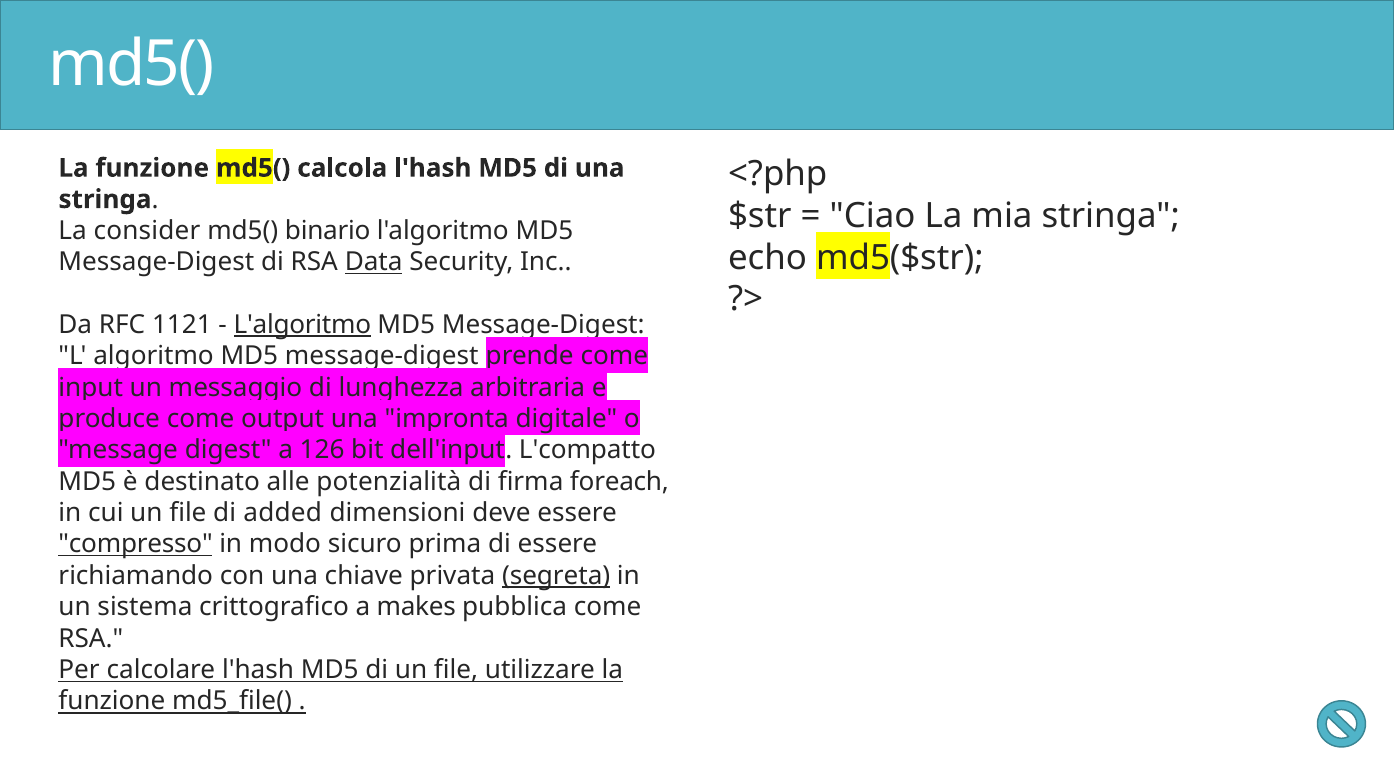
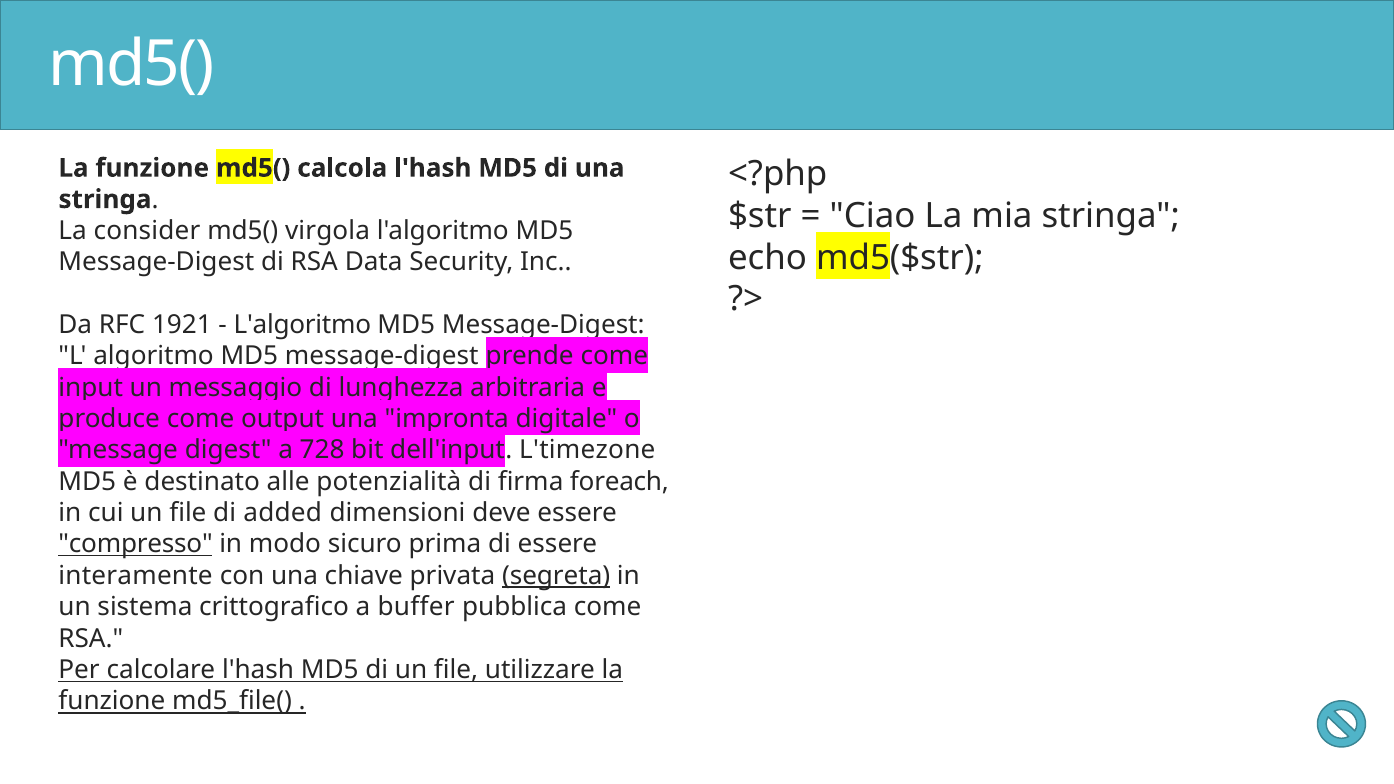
binario: binario -> virgola
Data underline: present -> none
1121: 1121 -> 1921
L'algoritmo at (302, 325) underline: present -> none
126: 126 -> 728
L'compatto: L'compatto -> L'timezone
richiamando: richiamando -> interamente
makes: makes -> buffer
